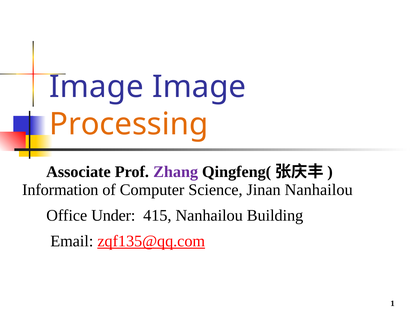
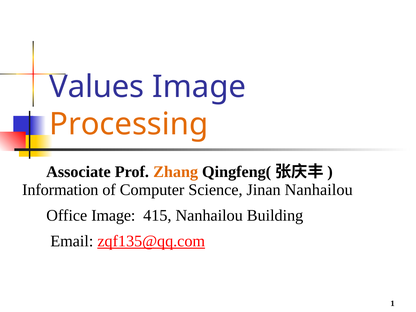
Image at (97, 87): Image -> Values
Zhang colour: purple -> orange
Office Under: Under -> Image
